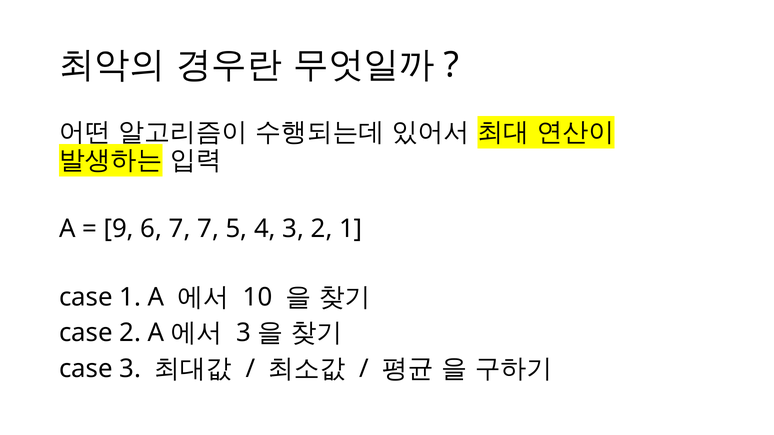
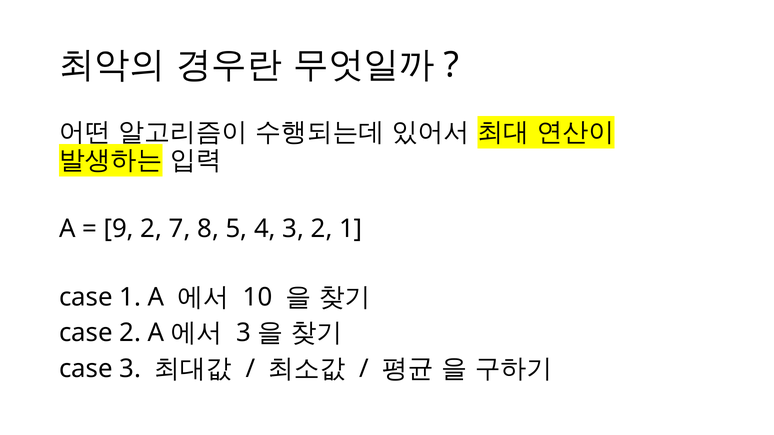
9 6: 6 -> 2
7 7: 7 -> 8
